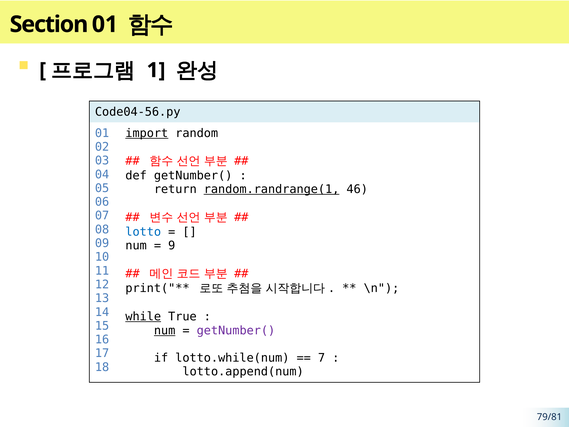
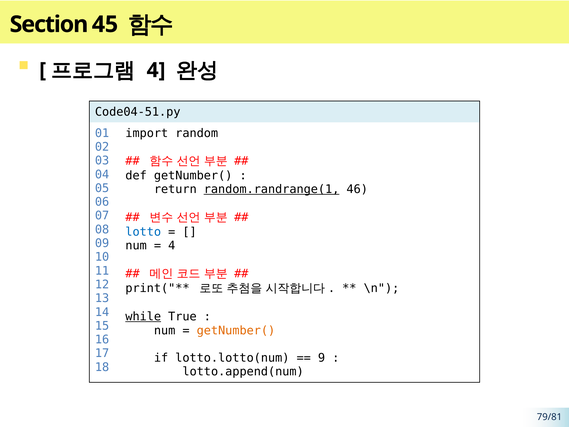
Section 01: 01 -> 45
1 at (156, 70): 1 -> 4
Code04-56.py: Code04-56.py -> Code04-51.py
import underline: present -> none
9 at (172, 245): 9 -> 4
num at (165, 330) underline: present -> none
getNumber( at (236, 330) colour: purple -> orange
lotto.while(num: lotto.while(num -> lotto.lotto(num
7: 7 -> 9
